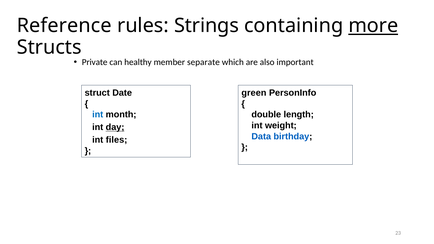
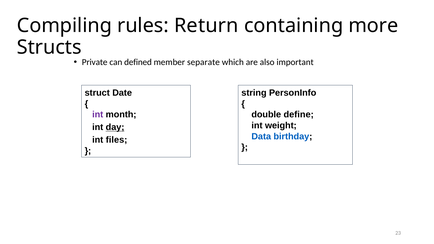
Reference: Reference -> Compiling
Strings: Strings -> Return
more underline: present -> none
healthy: healthy -> defined
green: green -> string
int at (98, 115) colour: blue -> purple
length: length -> define
